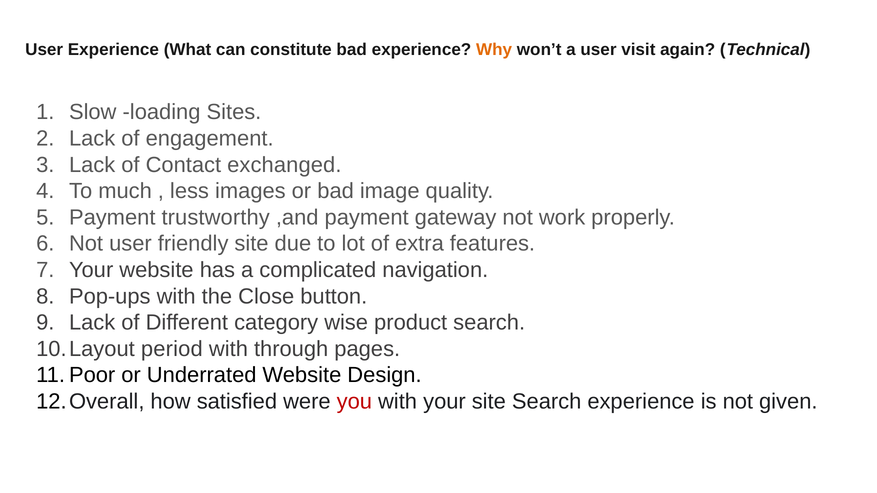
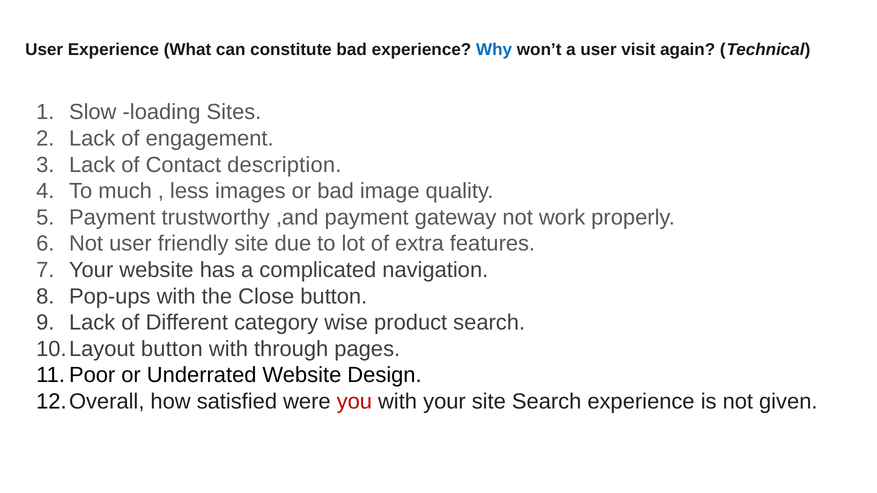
Why colour: orange -> blue
exchanged: exchanged -> description
period at (172, 349): period -> button
